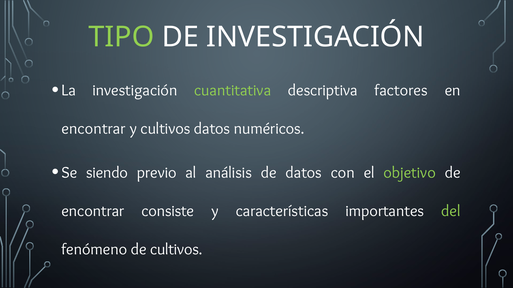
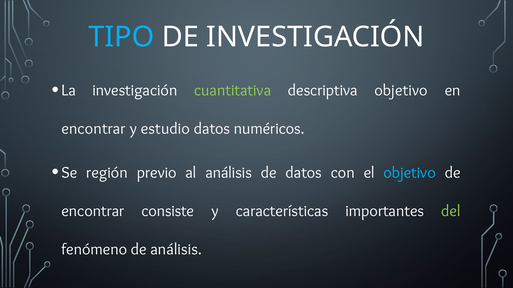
TIPO colour: light green -> light blue
descriptiva factores: factores -> objetivo
y cultivos: cultivos -> estudio
siendo: siendo -> región
objetivo at (410, 173) colour: light green -> light blue
de cultivos: cultivos -> análisis
